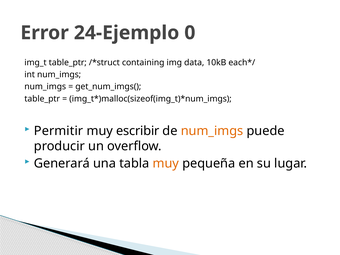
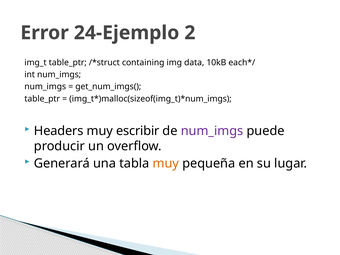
0: 0 -> 2
Permitir: Permitir -> Headers
num_imgs at (212, 131) colour: orange -> purple
